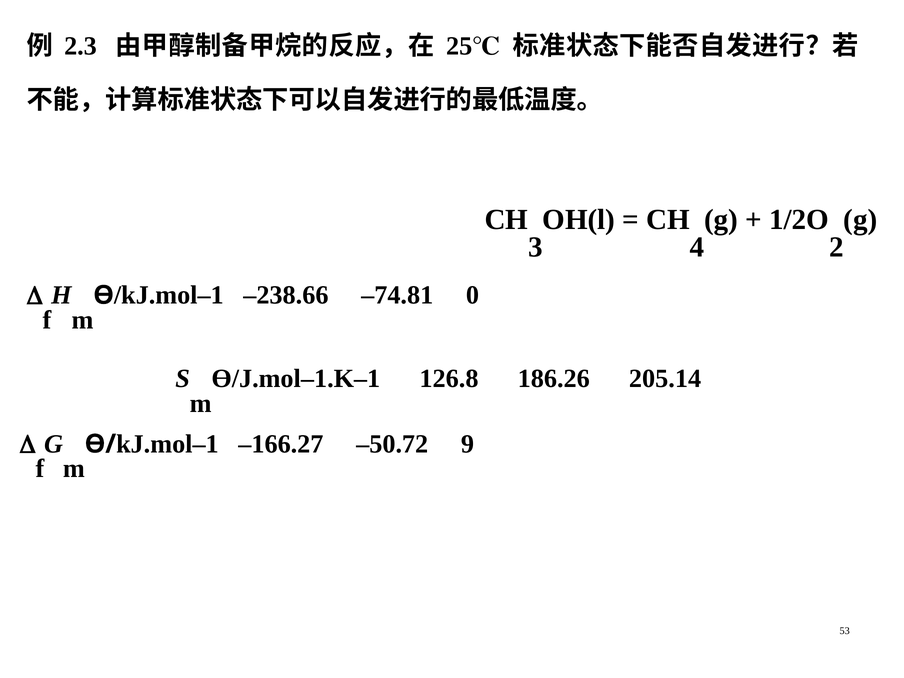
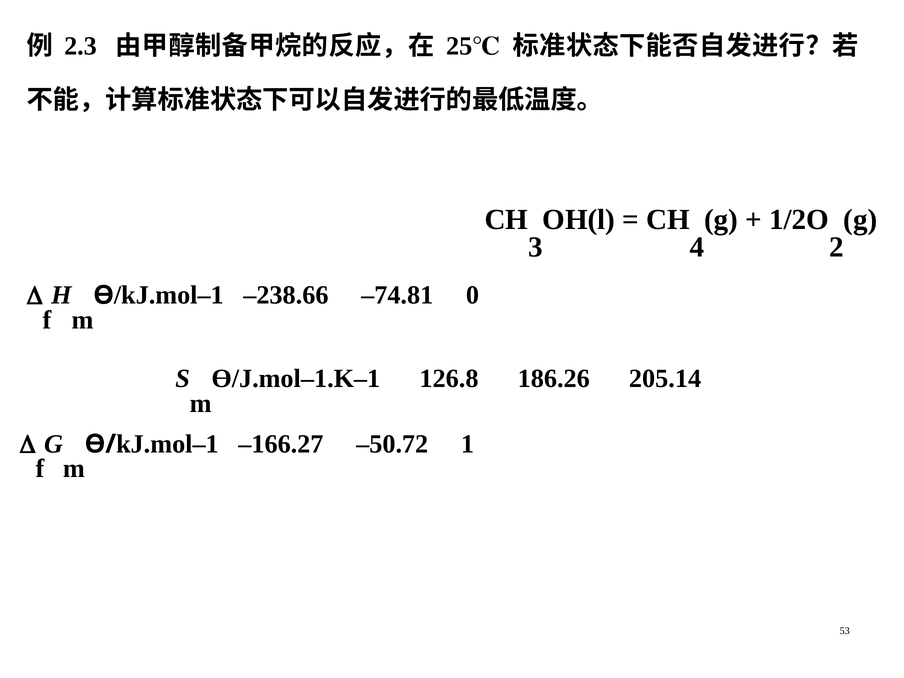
9: 9 -> 1
